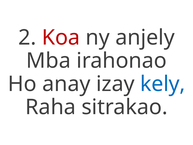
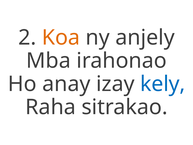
Koa colour: red -> orange
